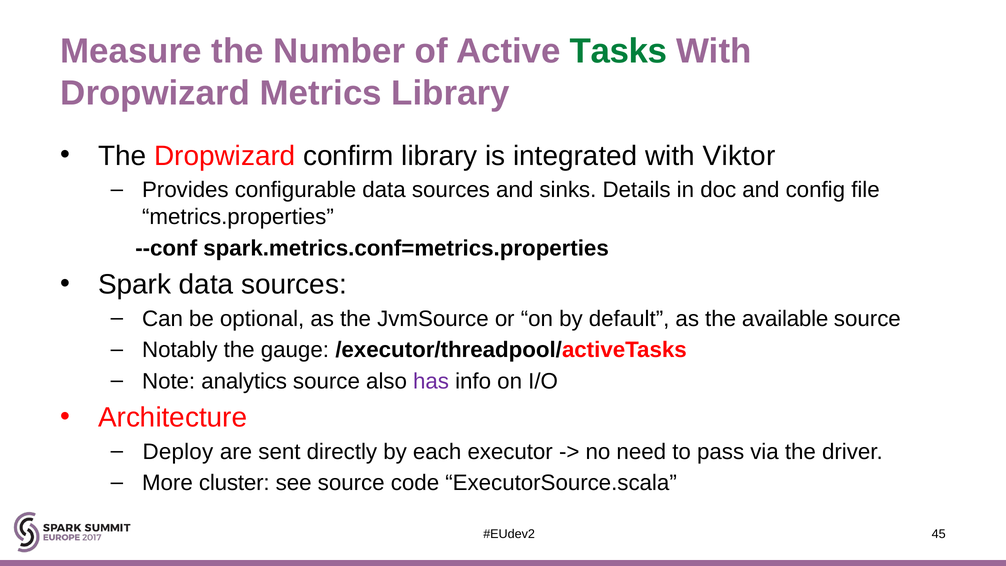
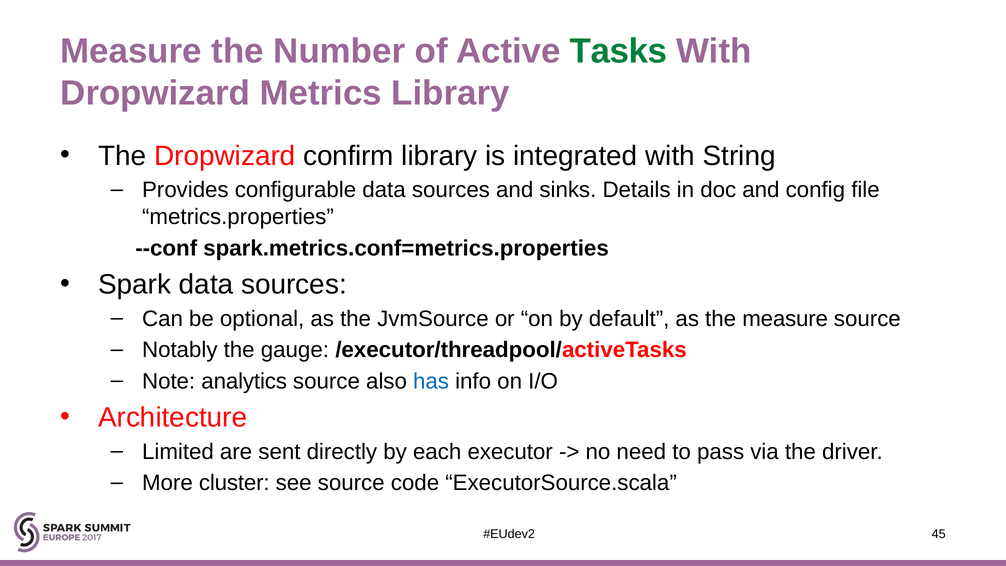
Viktor: Viktor -> String
the available: available -> measure
has colour: purple -> blue
Deploy: Deploy -> Limited
